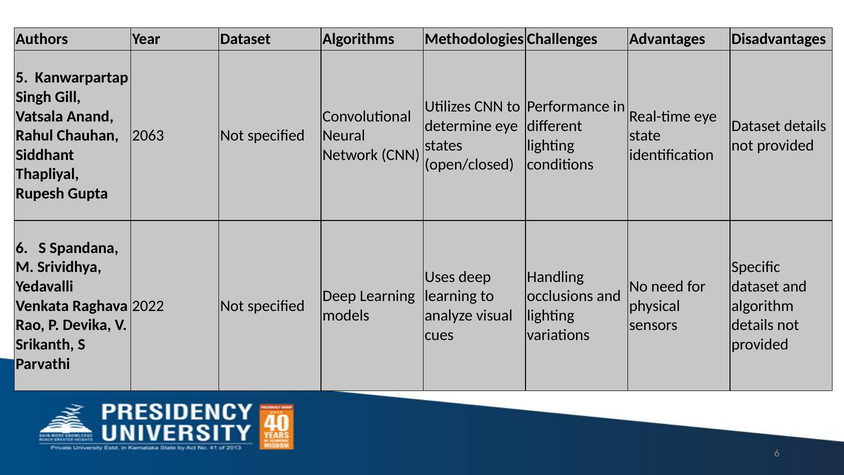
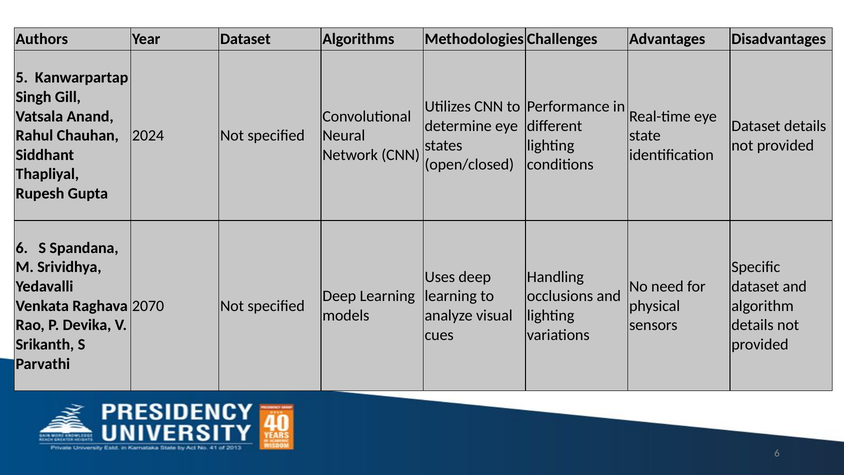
2063: 2063 -> 2024
2022: 2022 -> 2070
